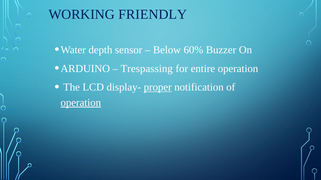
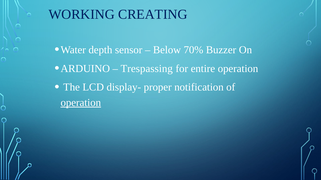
FRIENDLY: FRIENDLY -> CREATING
60%: 60% -> 70%
proper underline: present -> none
